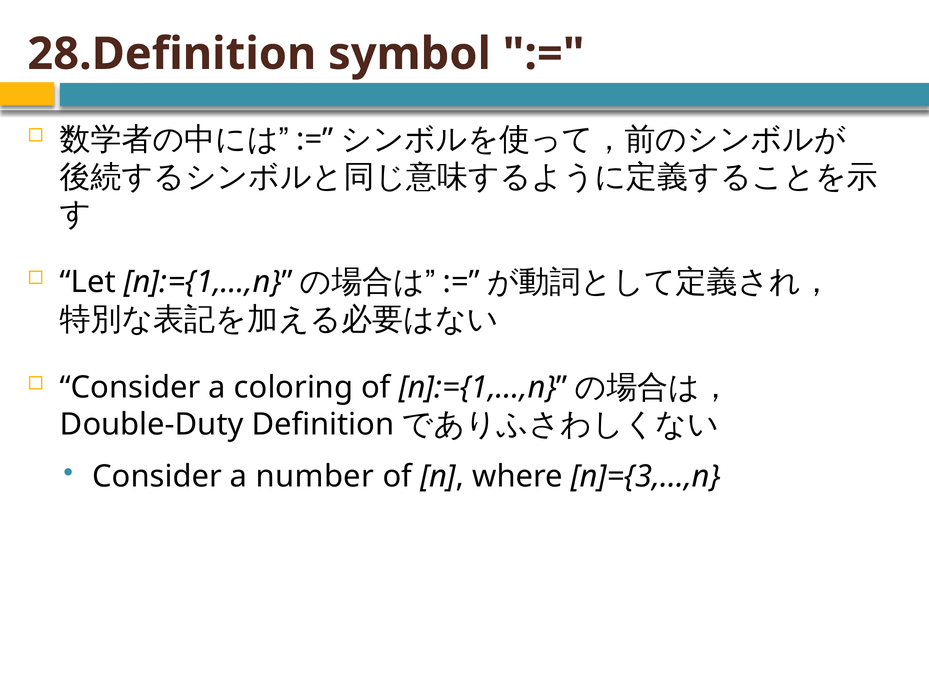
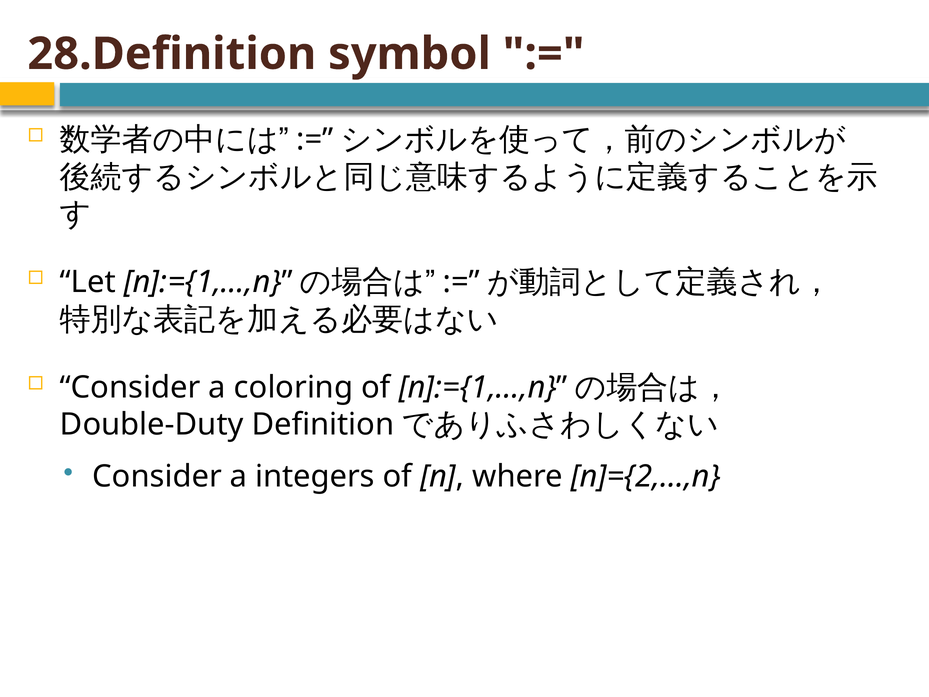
number: number -> integers
n]={3,…,n: n]={3,…,n -> n]={2,…,n
